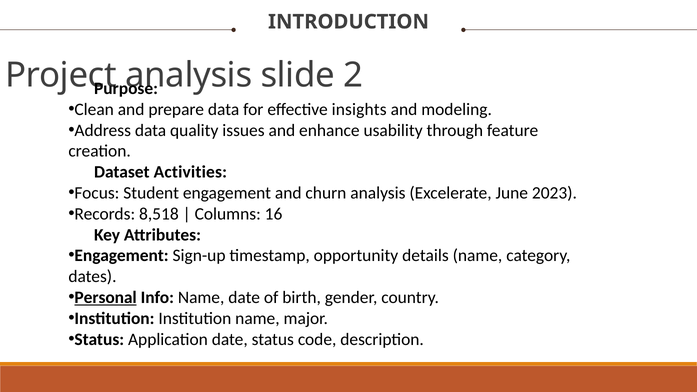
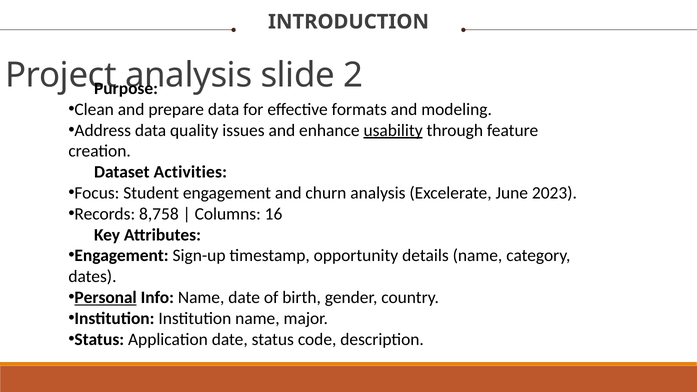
insights: insights -> formats
usability underline: none -> present
8,518: 8,518 -> 8,758
